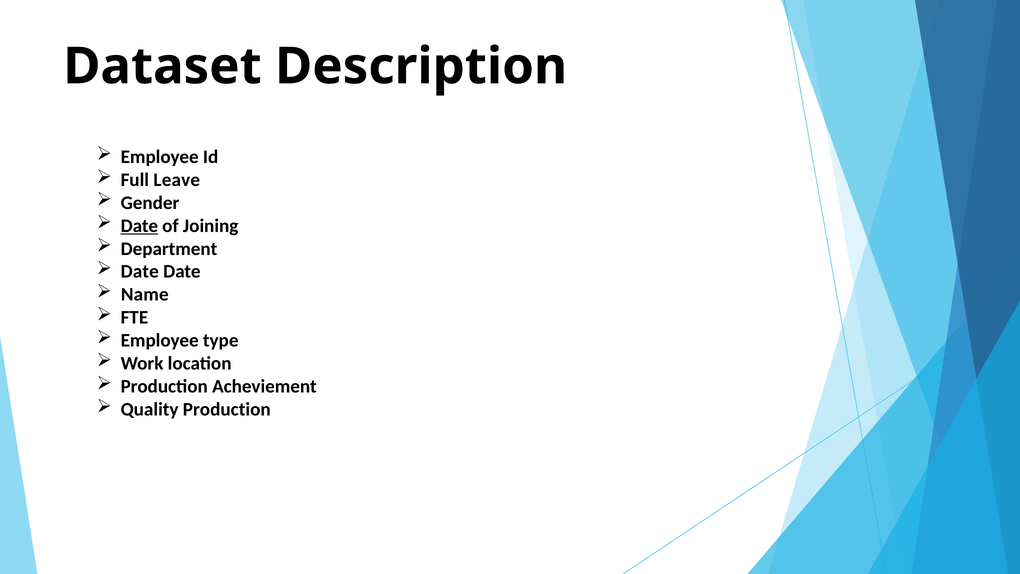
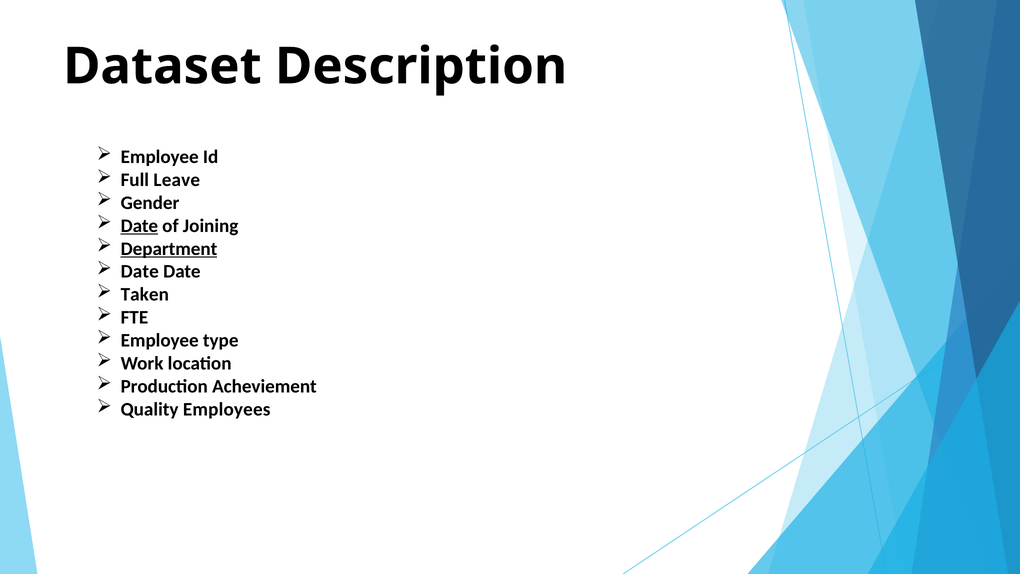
Department underline: none -> present
Name: Name -> Taken
Quality Production: Production -> Employees
